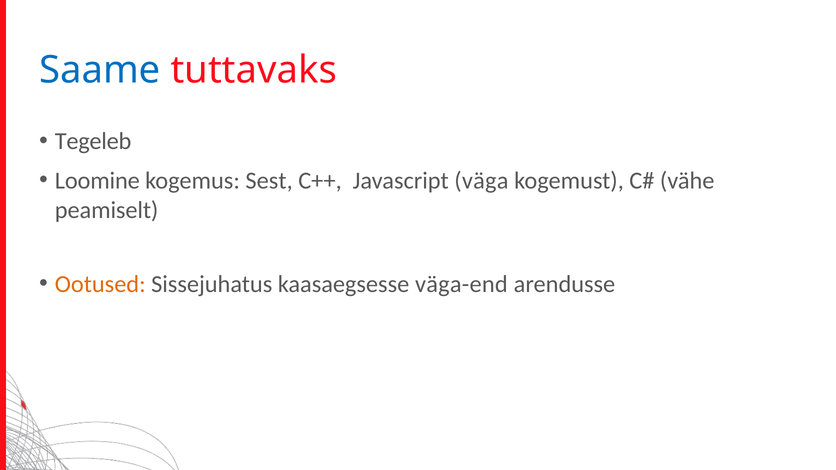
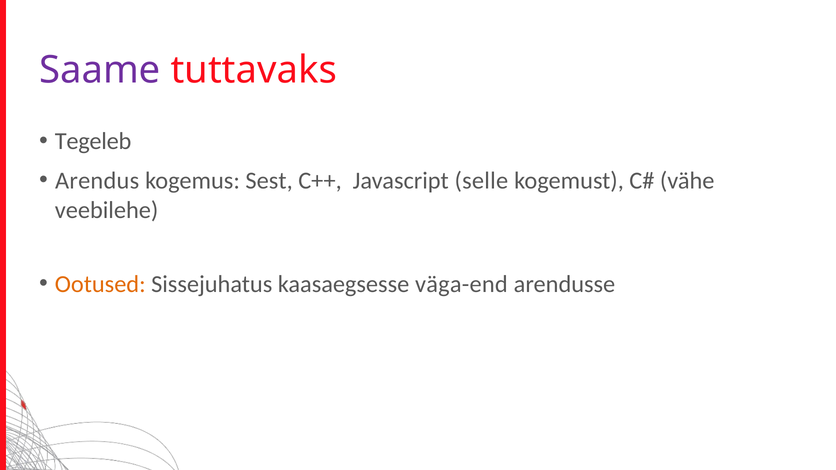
Saame colour: blue -> purple
Loomine: Loomine -> Arendus
väga: väga -> selle
peamiselt: peamiselt -> veebilehe
